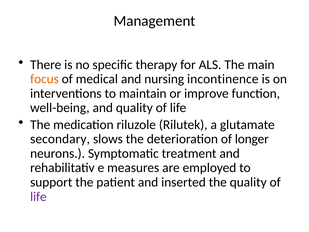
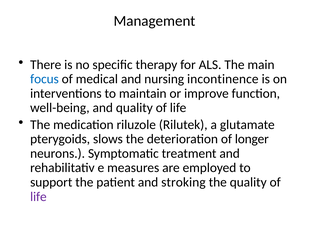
focus colour: orange -> blue
secondary: secondary -> pterygoids
inserted: inserted -> stroking
